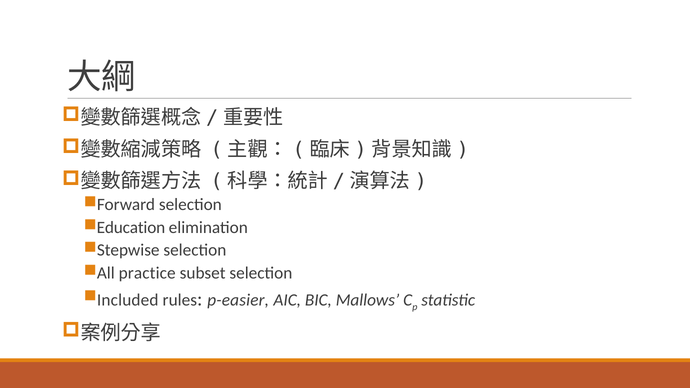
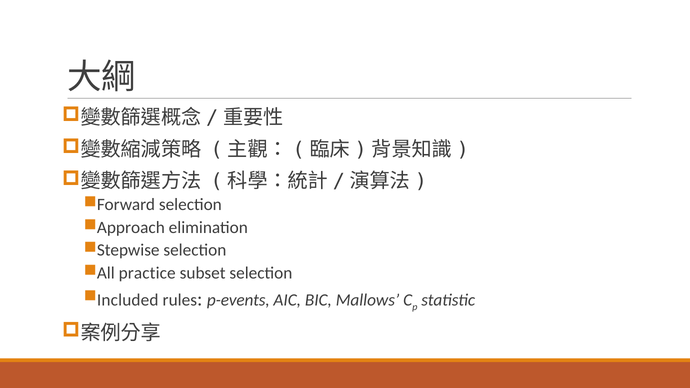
Education: Education -> Approach
p-easier: p-easier -> p-events
